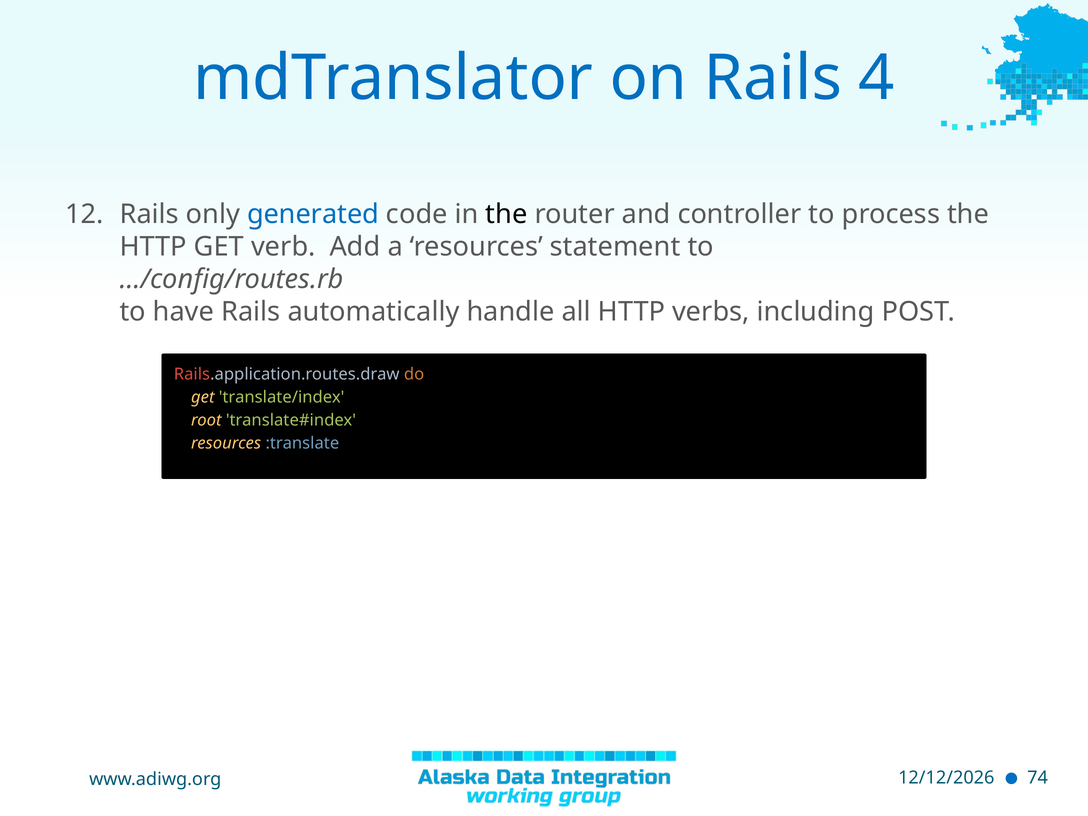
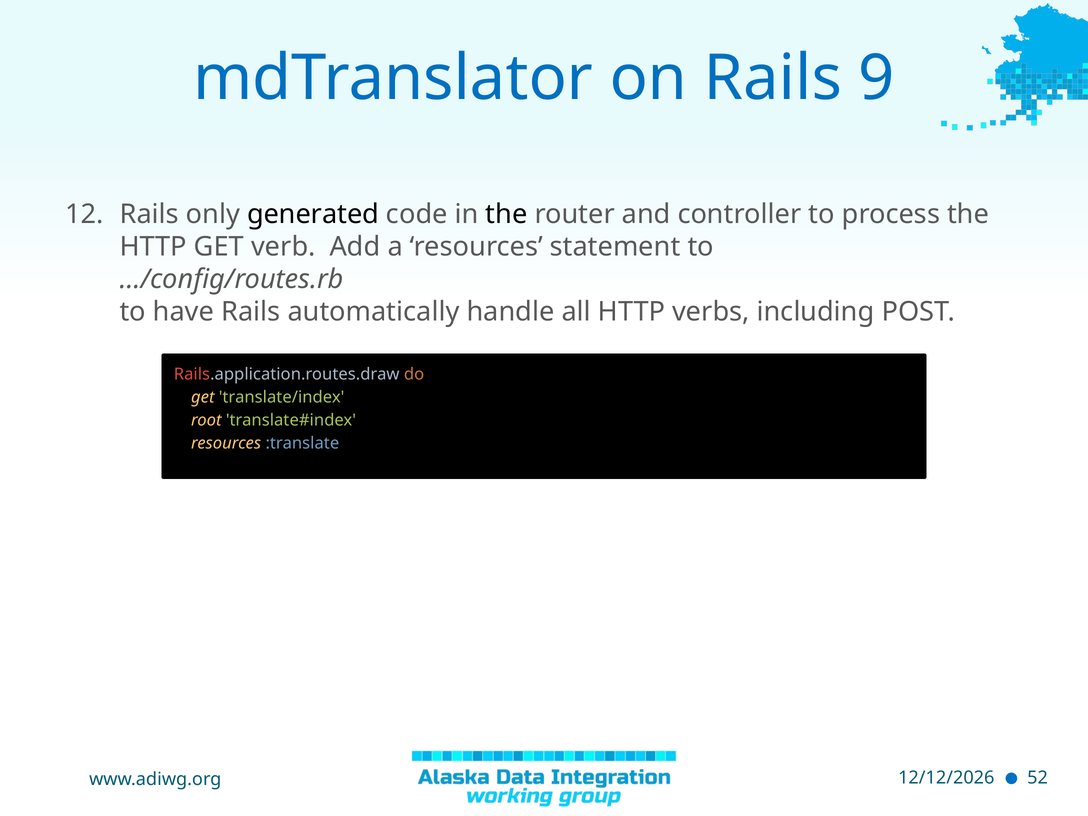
4: 4 -> 9
generated colour: blue -> black
74: 74 -> 52
